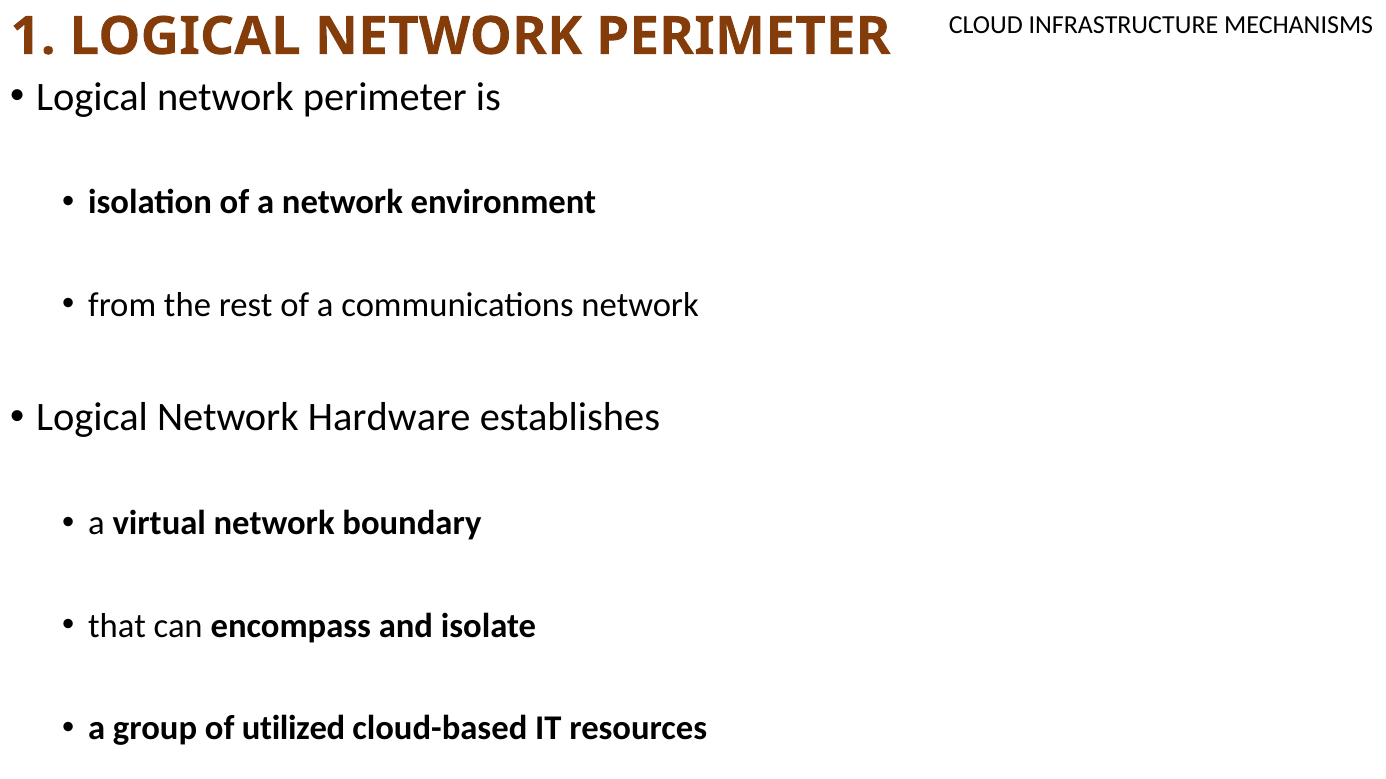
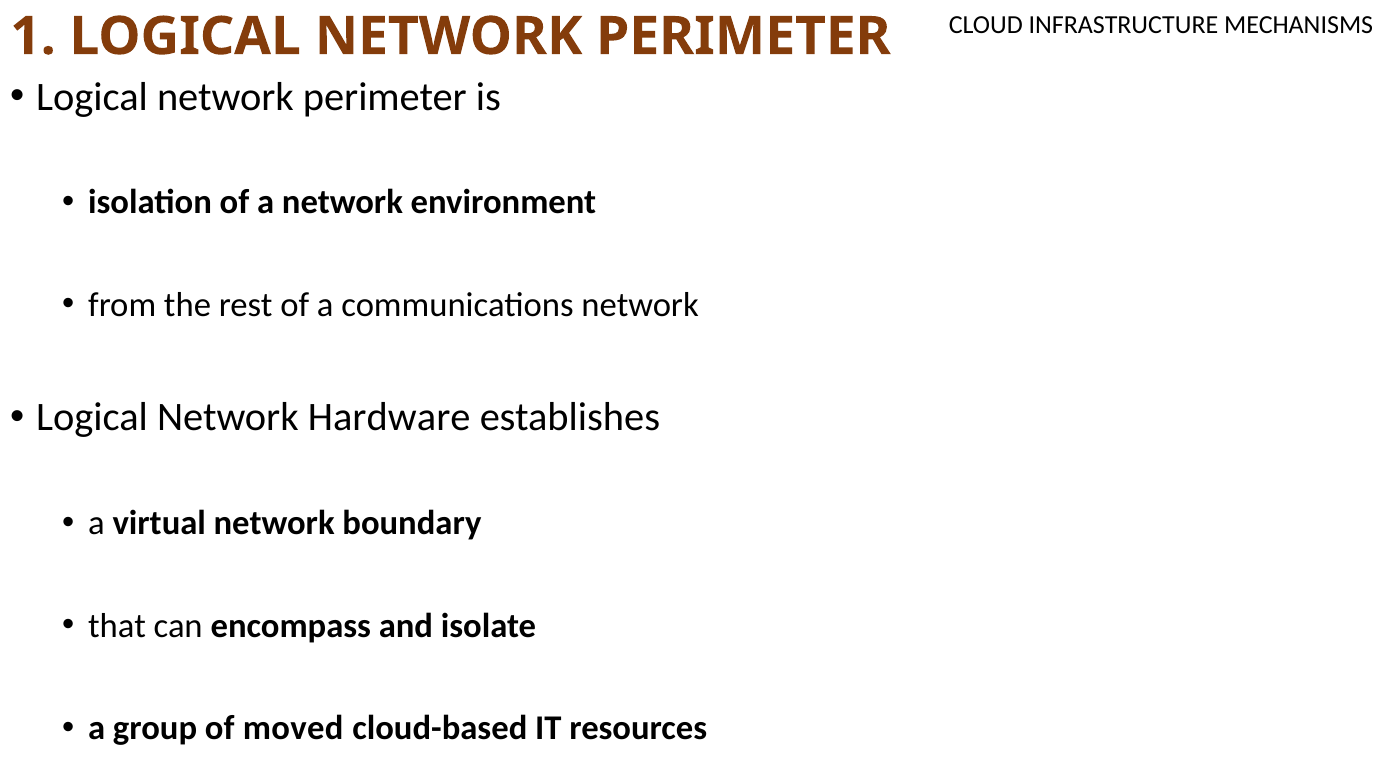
utilized: utilized -> moved
